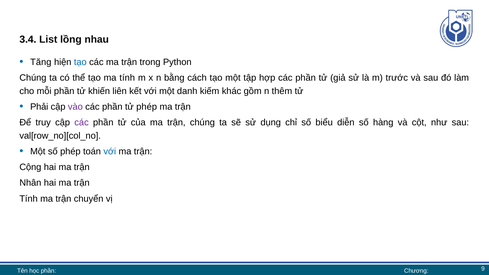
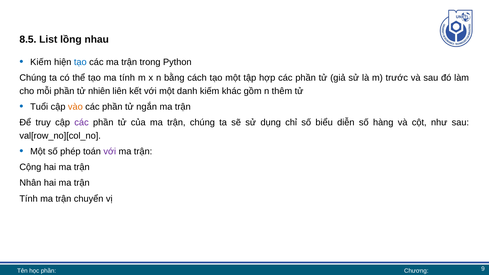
3.4: 3.4 -> 8.5
Tăng at (41, 62): Tăng -> Kiếm
khiến: khiến -> nhiên
Phải: Phải -> Tuổi
vào colour: purple -> orange
tử phép: phép -> ngắn
với at (110, 151) colour: blue -> purple
